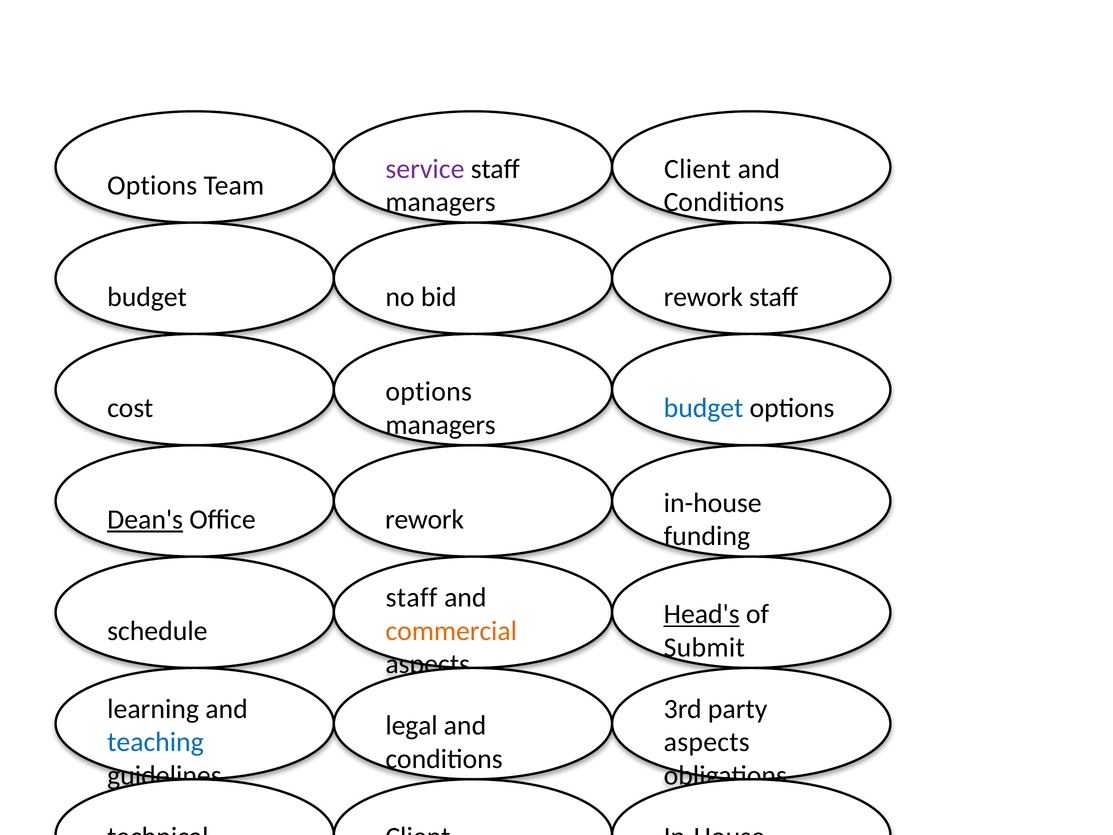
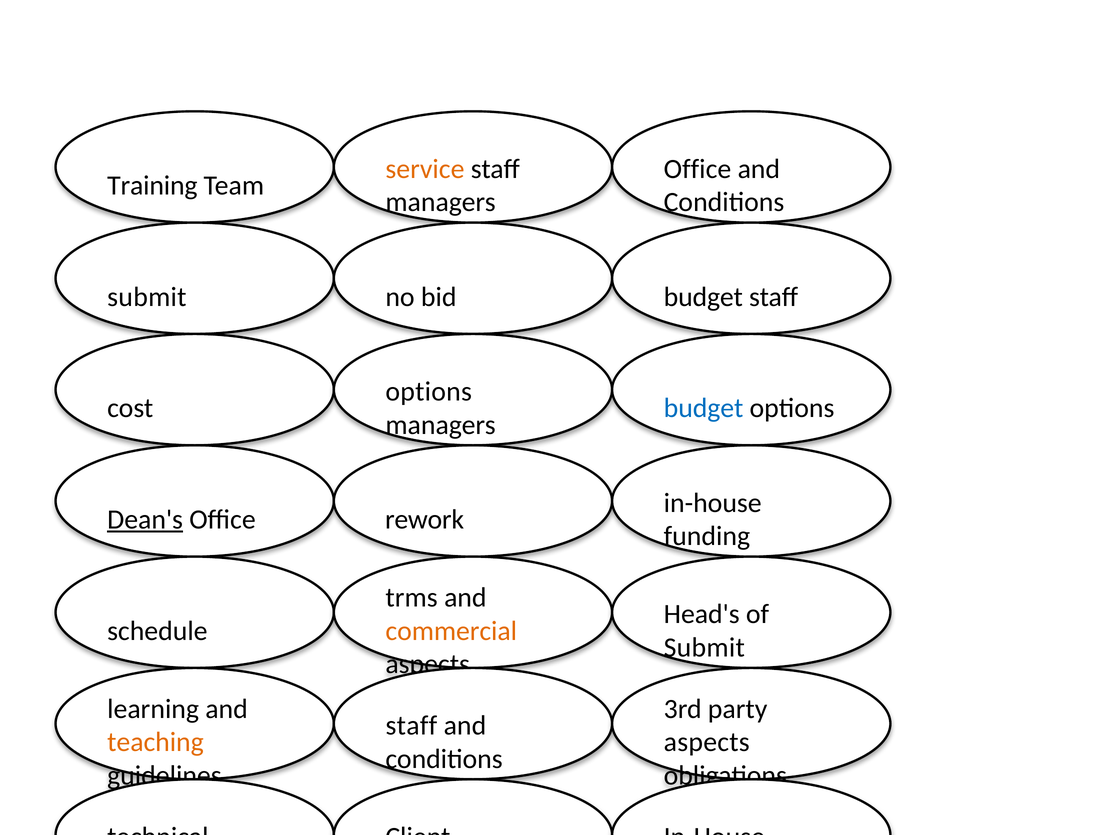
service colour: purple -> orange
Client at (697, 169): Client -> Office
Options at (152, 186): Options -> Training
budget at (147, 297): budget -> submit
bid rework: rework -> budget
staff at (411, 597): staff -> trms
Head's underline: present -> none
legal at (412, 725): legal -> staff
teaching colour: blue -> orange
